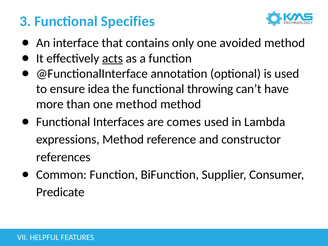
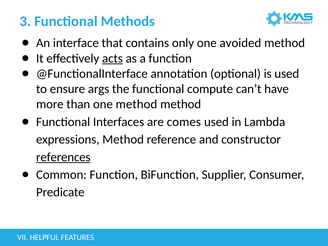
Specifies: Specifies -> Methods
idea: idea -> args
throwing: throwing -> compute
references underline: none -> present
